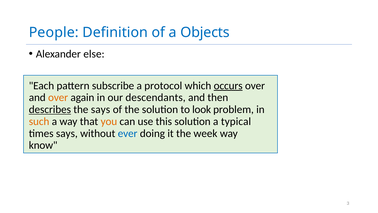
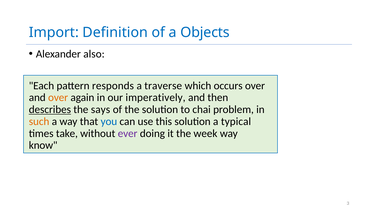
People: People -> Import
else: else -> also
subscribe: subscribe -> responds
protocol: protocol -> traverse
occurs underline: present -> none
descendants: descendants -> imperatively
look: look -> chai
you colour: orange -> blue
times says: says -> take
ever colour: blue -> purple
